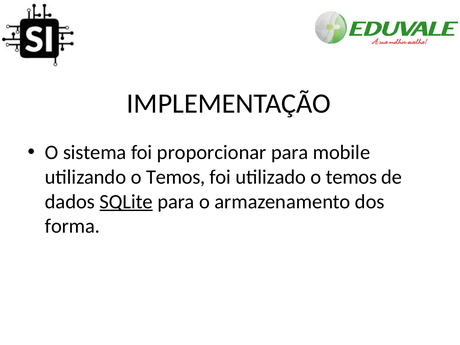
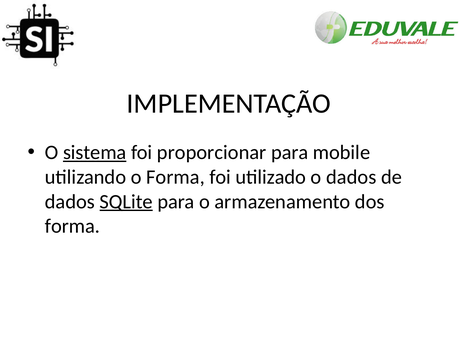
sistema underline: none -> present
utilizando o Temos: Temos -> Forma
utilizado o temos: temos -> dados
